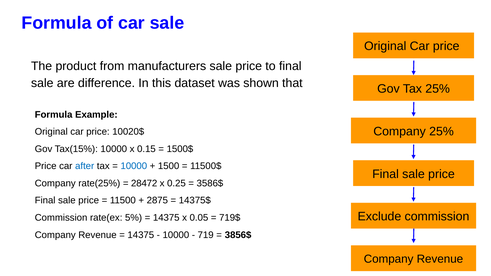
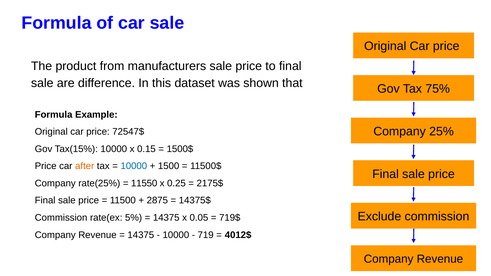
Tax 25%: 25% -> 75%
10020$: 10020$ -> 72547$
after colour: blue -> orange
28472: 28472 -> 11550
3586$: 3586$ -> 2175$
3856$: 3856$ -> 4012$
